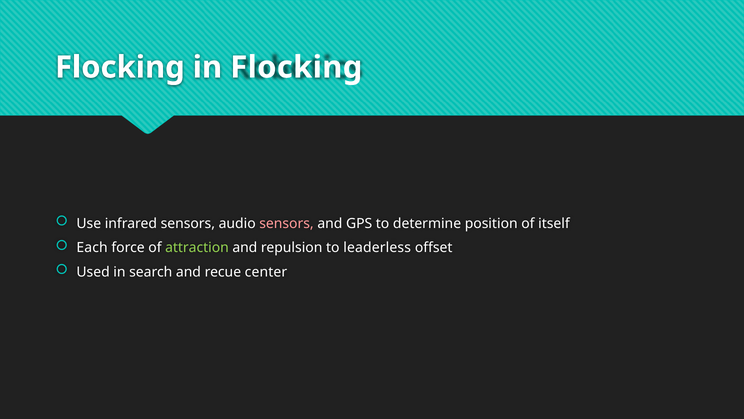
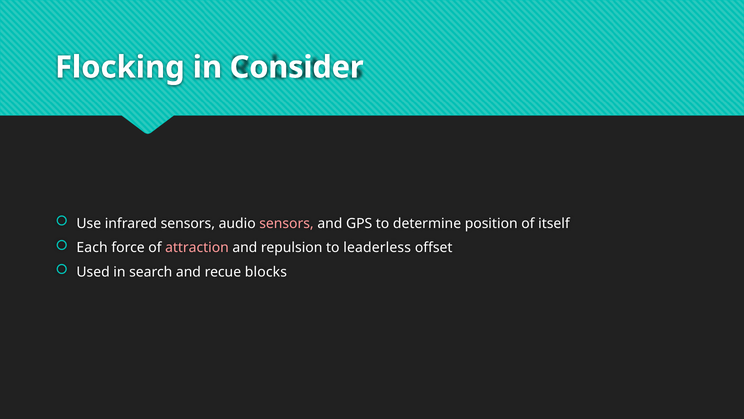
in Flocking: Flocking -> Consider
attraction colour: light green -> pink
center: center -> blocks
